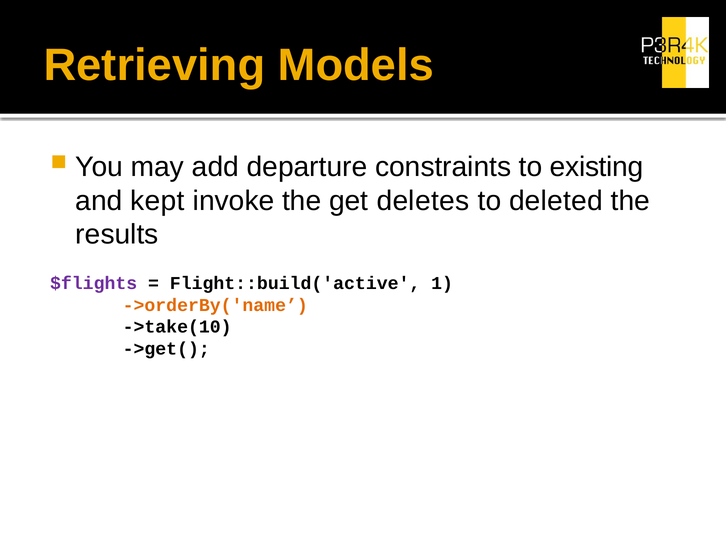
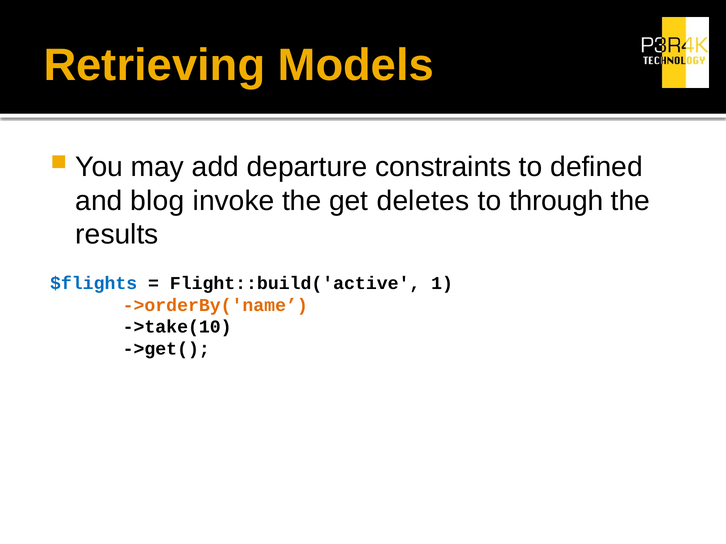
existing: existing -> defined
kept: kept -> blog
deleted: deleted -> through
$flights colour: purple -> blue
